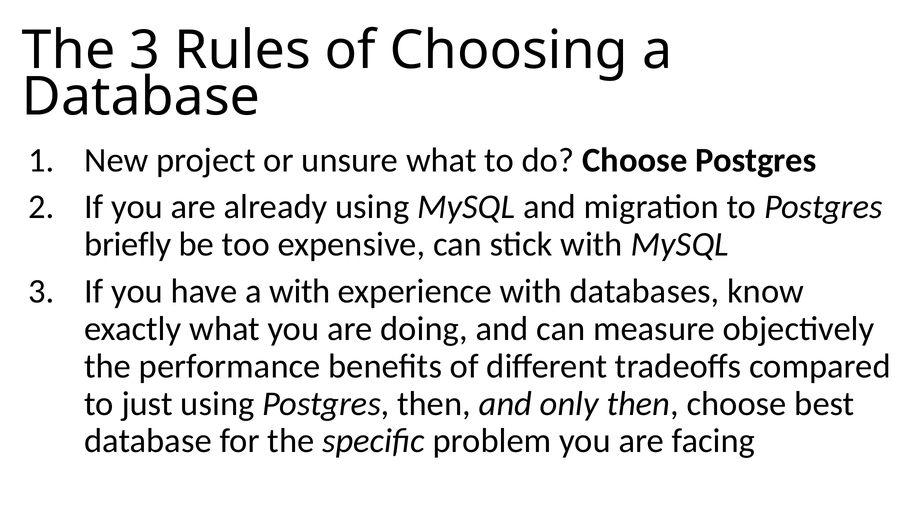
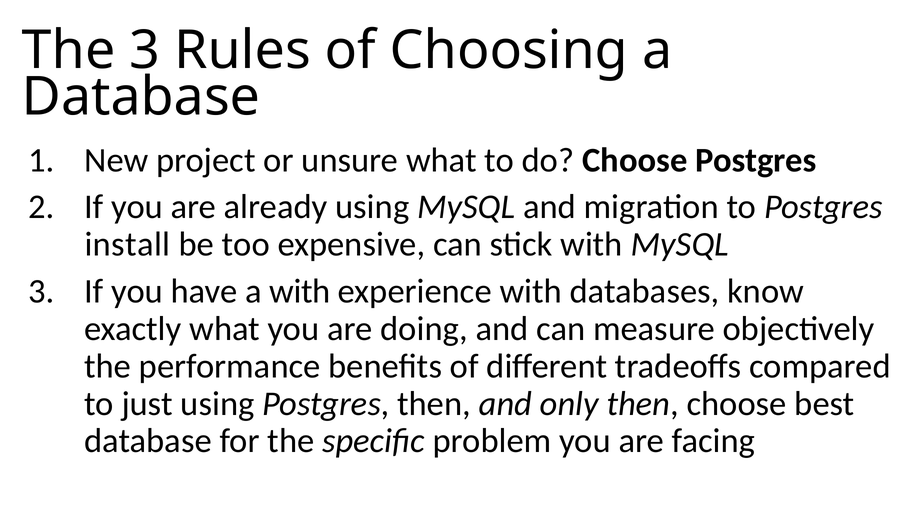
briefly: briefly -> install
